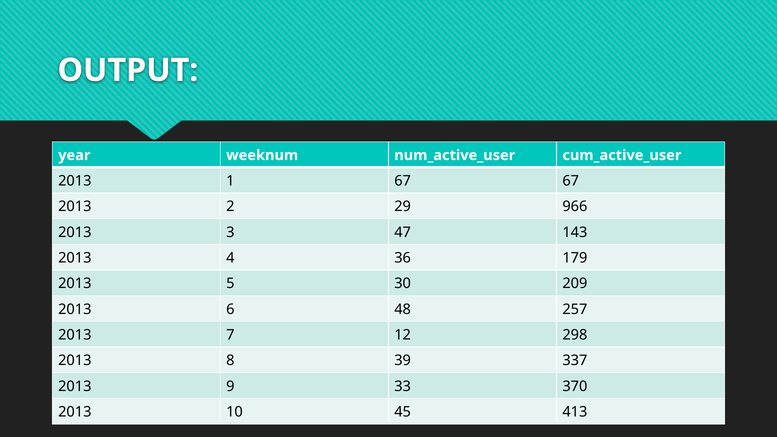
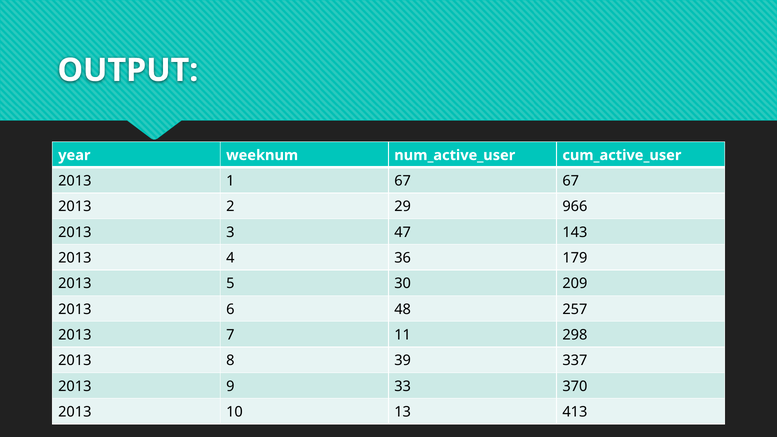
12: 12 -> 11
45: 45 -> 13
